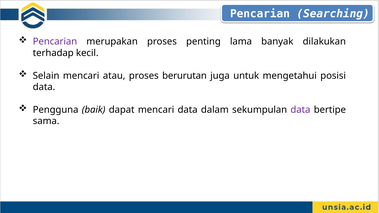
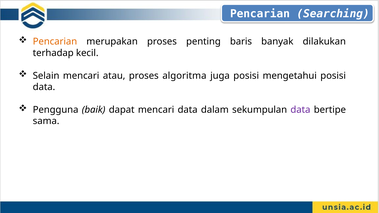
Pencarian at (55, 42) colour: purple -> orange
lama: lama -> baris
berurutan: berurutan -> algoritma
juga untuk: untuk -> posisi
